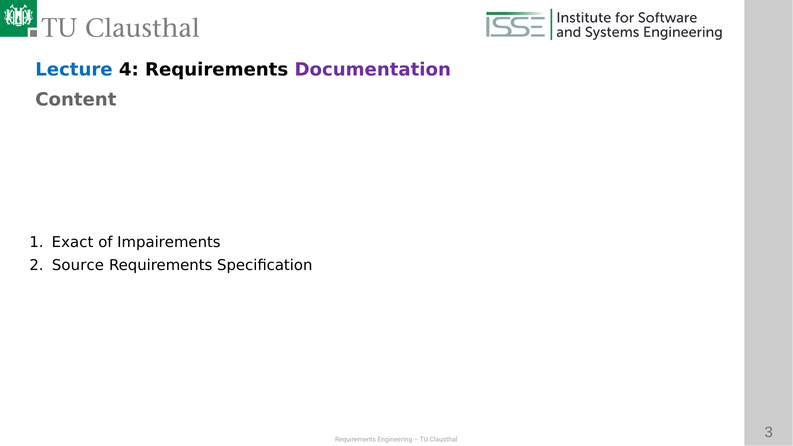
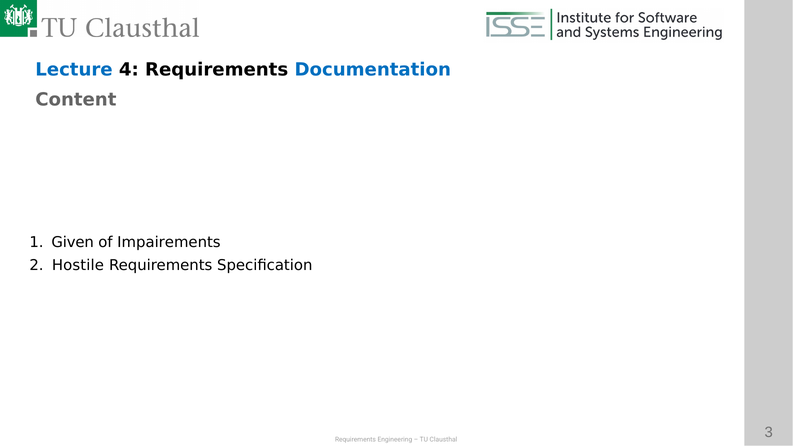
Documentation colour: purple -> blue
Exact: Exact -> Given
Source: Source -> Hostile
